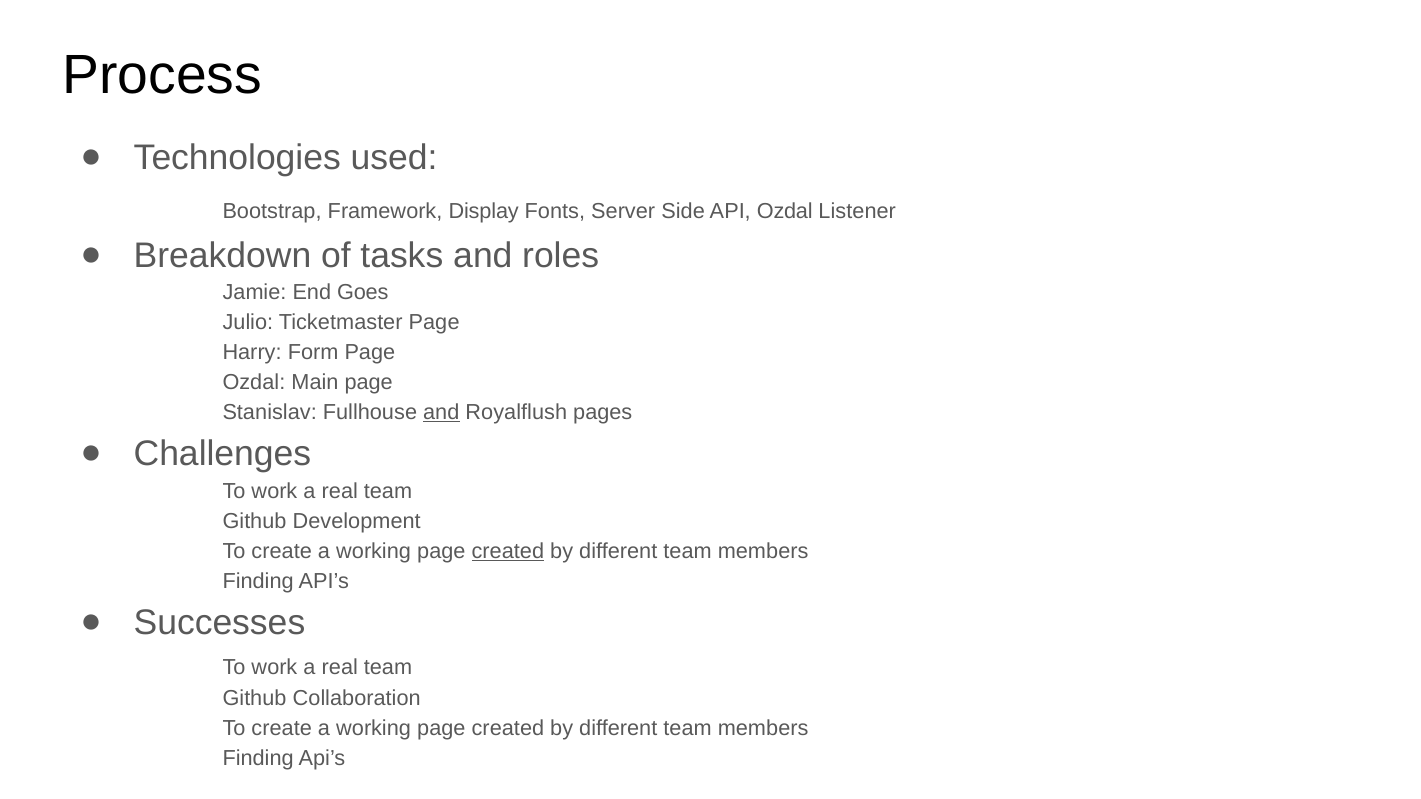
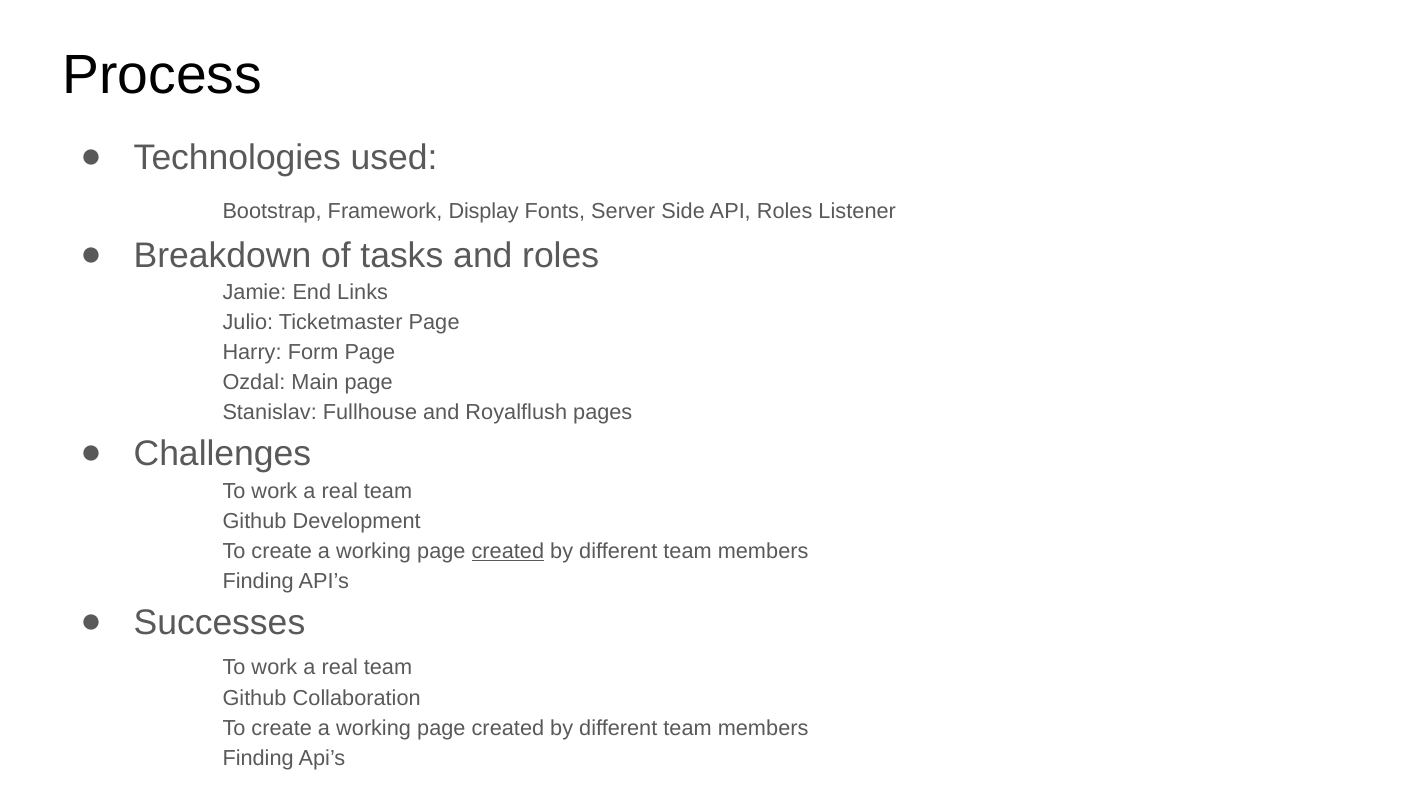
API Ozdal: Ozdal -> Roles
Goes: Goes -> Links
and at (441, 413) underline: present -> none
